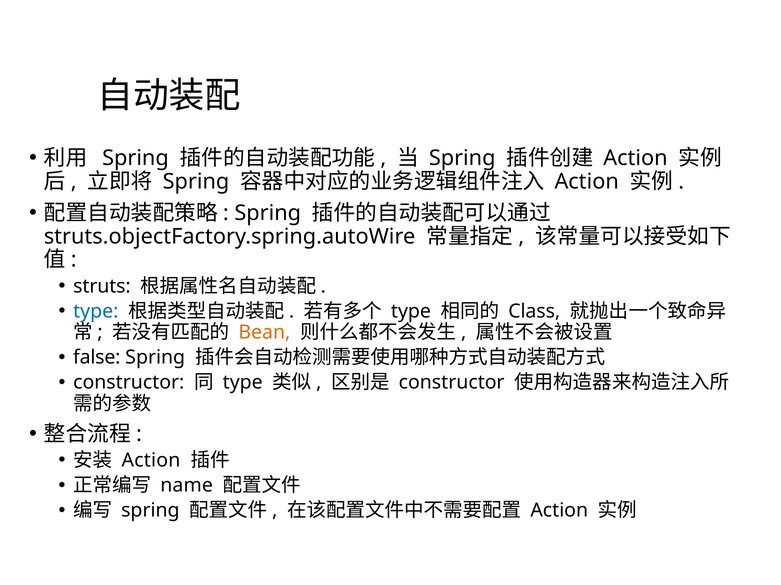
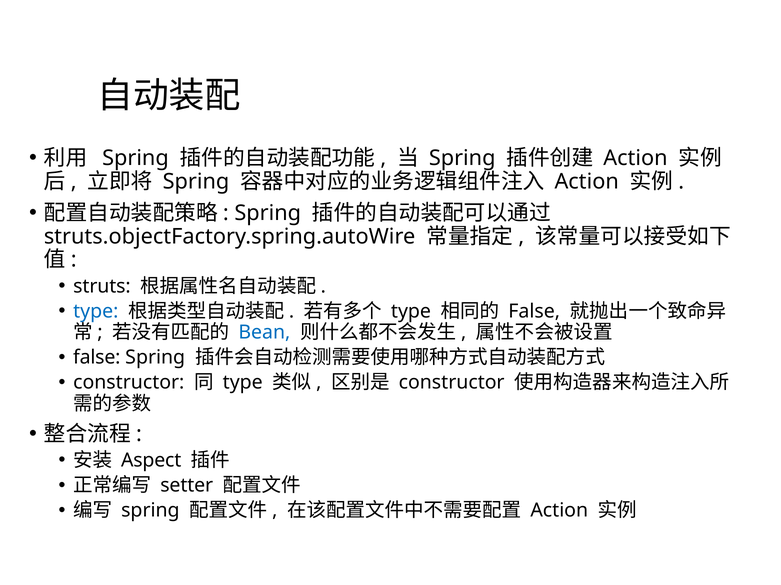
Class at (534, 312): Class -> False
Bean colour: orange -> blue
Action at (151, 461): Action -> Aspect
name: name -> setter
